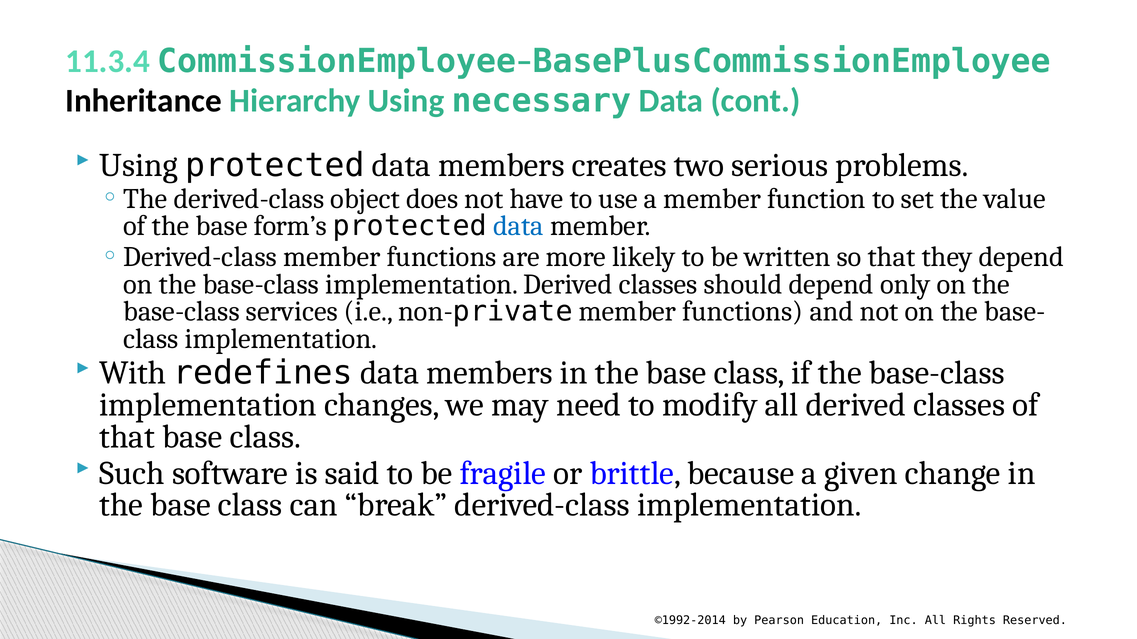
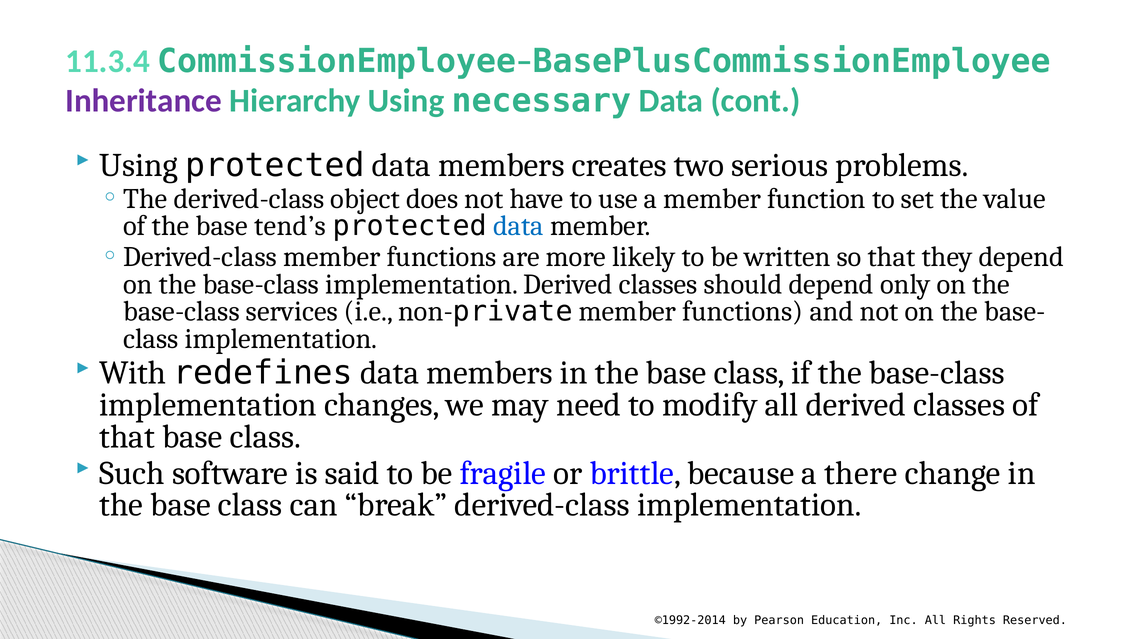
Inheritance colour: black -> purple
form’s: form’s -> tend’s
given: given -> there
